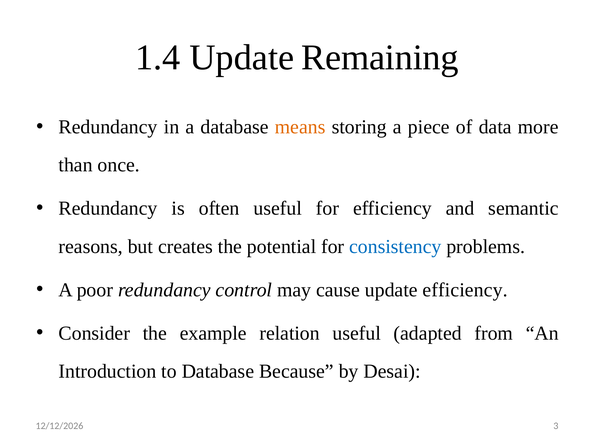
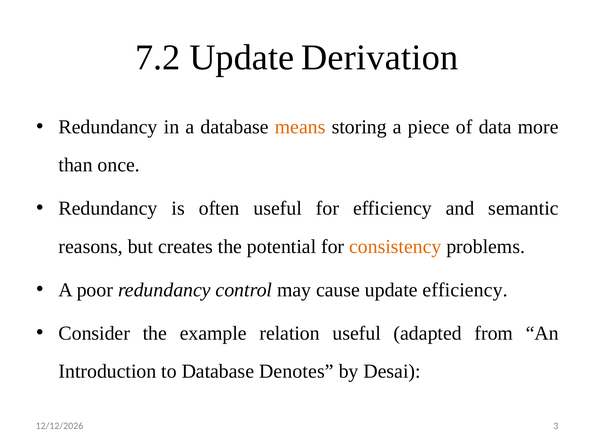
1.4: 1.4 -> 7.2
Remaining: Remaining -> Derivation
consistency colour: blue -> orange
Because: Because -> Denotes
